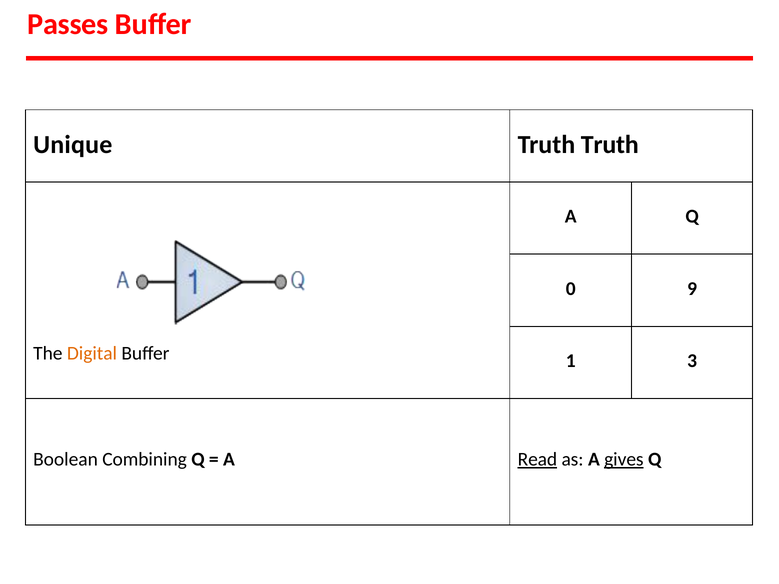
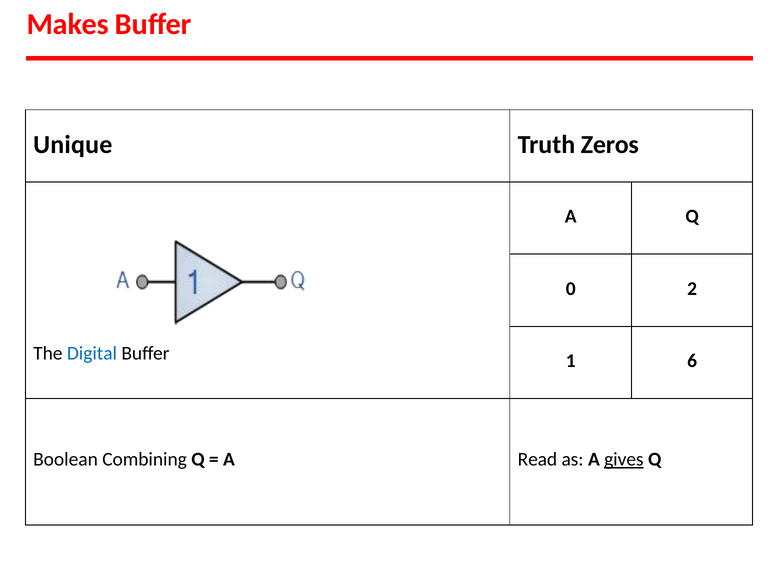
Passes: Passes -> Makes
Truth Truth: Truth -> Zeros
9: 9 -> 2
Digital colour: orange -> blue
3: 3 -> 6
Read underline: present -> none
